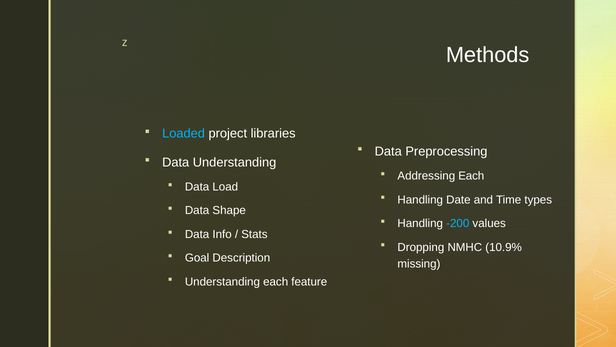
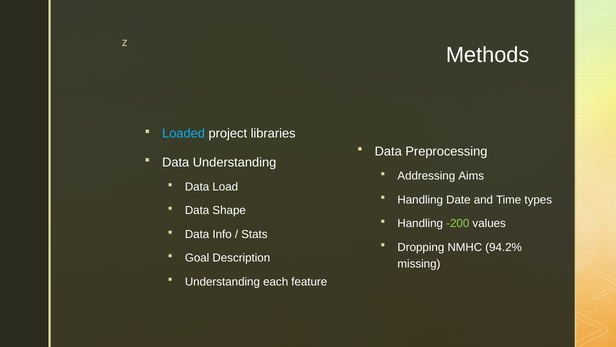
Addressing Each: Each -> Aims
-200 colour: light blue -> light green
10.9%: 10.9% -> 94.2%
